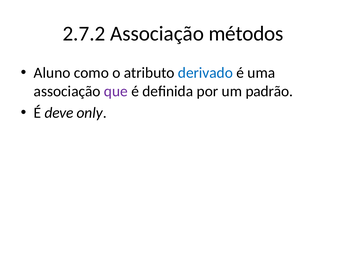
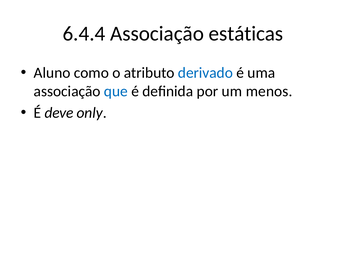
2.7.2: 2.7.2 -> 6.4.4
métodos: métodos -> estáticas
que colour: purple -> blue
padrão: padrão -> menos
